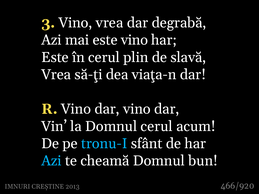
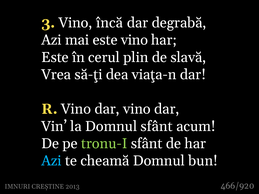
Vino vrea: vrea -> încă
Domnul cerul: cerul -> sfânt
tronu-I colour: light blue -> light green
